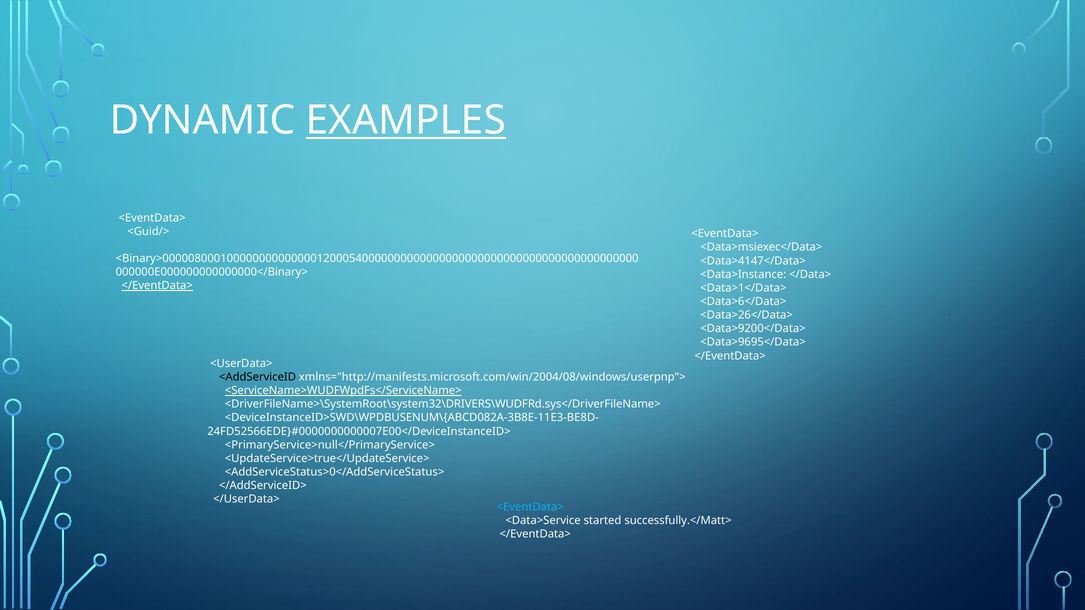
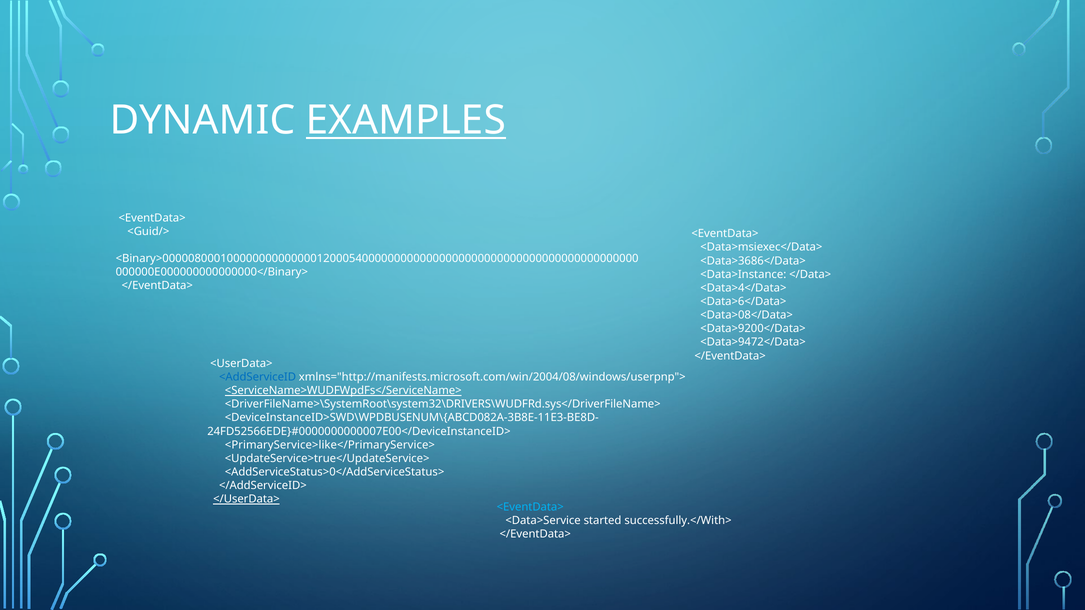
<Data>4147</Data>: <Data>4147</Data> -> <Data>3686</Data>
</EventData> at (157, 286) underline: present -> none
<Data>1</Data>: <Data>1</Data> -> <Data>4</Data>
<Data>26</Data>: <Data>26</Data> -> <Data>08</Data>
<Data>9695</Data>: <Data>9695</Data> -> <Data>9472</Data>
<AddServiceID colour: black -> blue
<PrimaryService>null</PrimaryService>: <PrimaryService>null</PrimaryService> -> <PrimaryService>like</PrimaryService>
</UserData> underline: none -> present
successfully.</Matt>: successfully.</Matt> -> successfully.</With>
